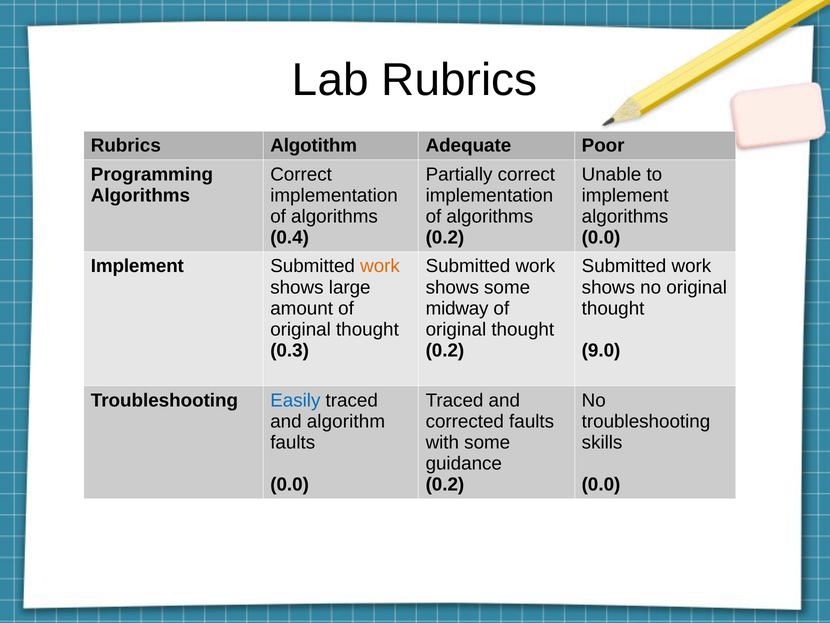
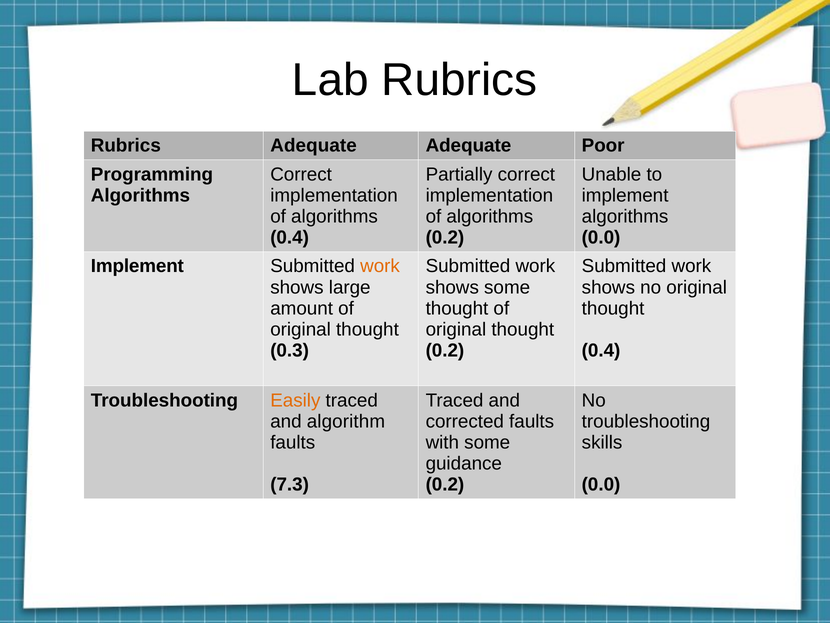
Rubrics Algotithm: Algotithm -> Adequate
midway at (457, 308): midway -> thought
9.0 at (601, 350): 9.0 -> 0.4
Easily colour: blue -> orange
0.0 at (290, 484): 0.0 -> 7.3
